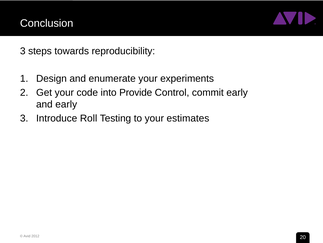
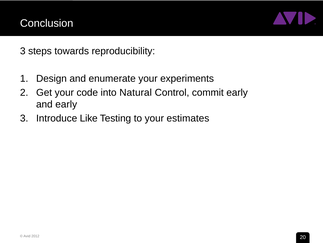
Provide: Provide -> Natural
Roll: Roll -> Like
